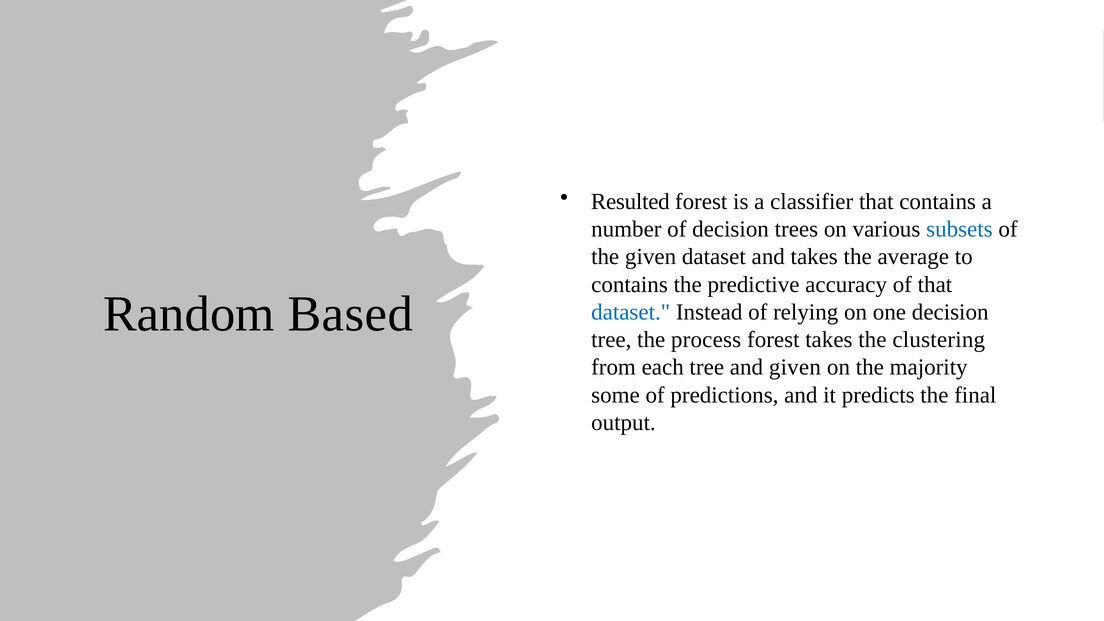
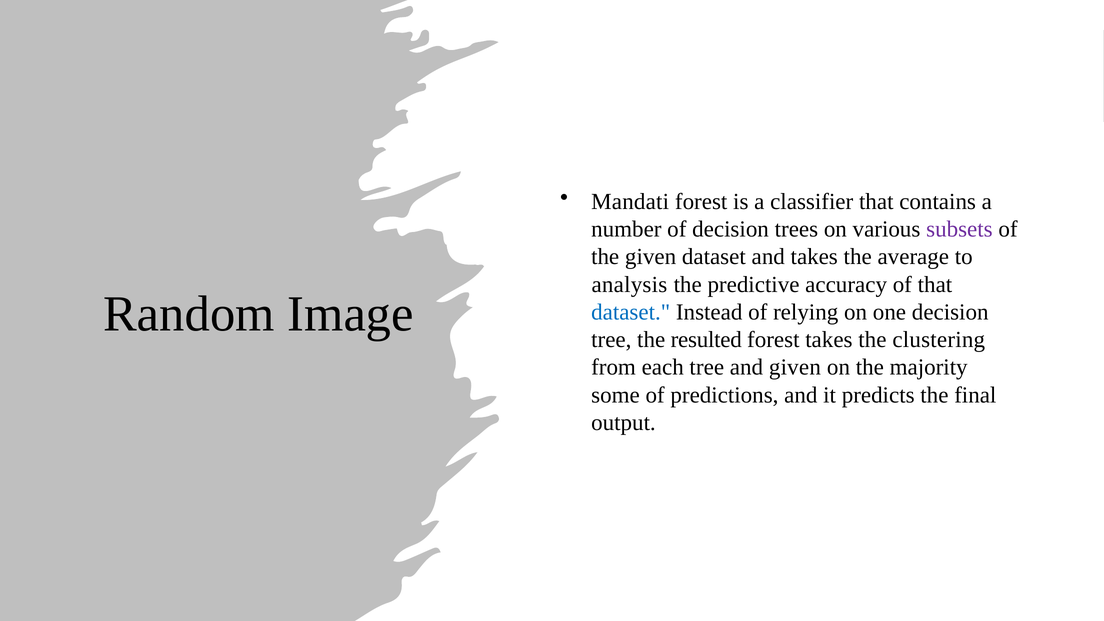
Resulted: Resulted -> Mandati
subsets colour: blue -> purple
contains at (630, 284): contains -> analysis
Based: Based -> Image
process: process -> resulted
